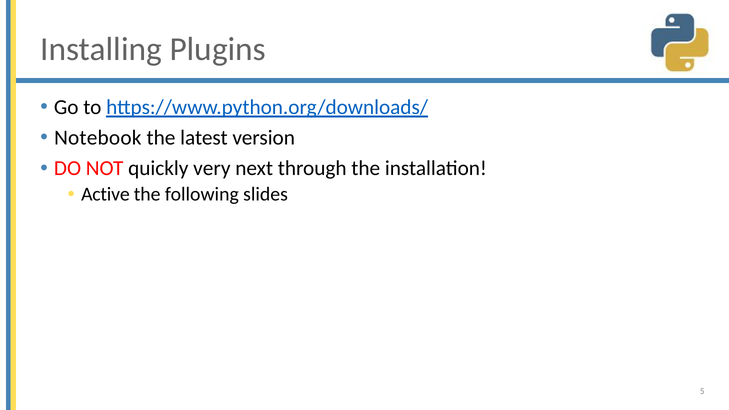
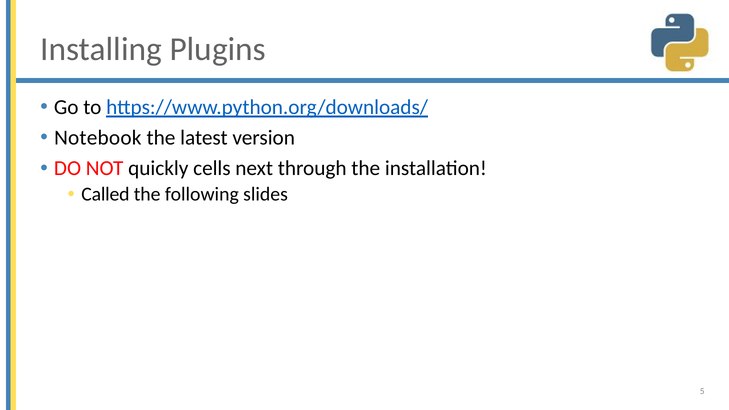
very: very -> cells
Active: Active -> Called
